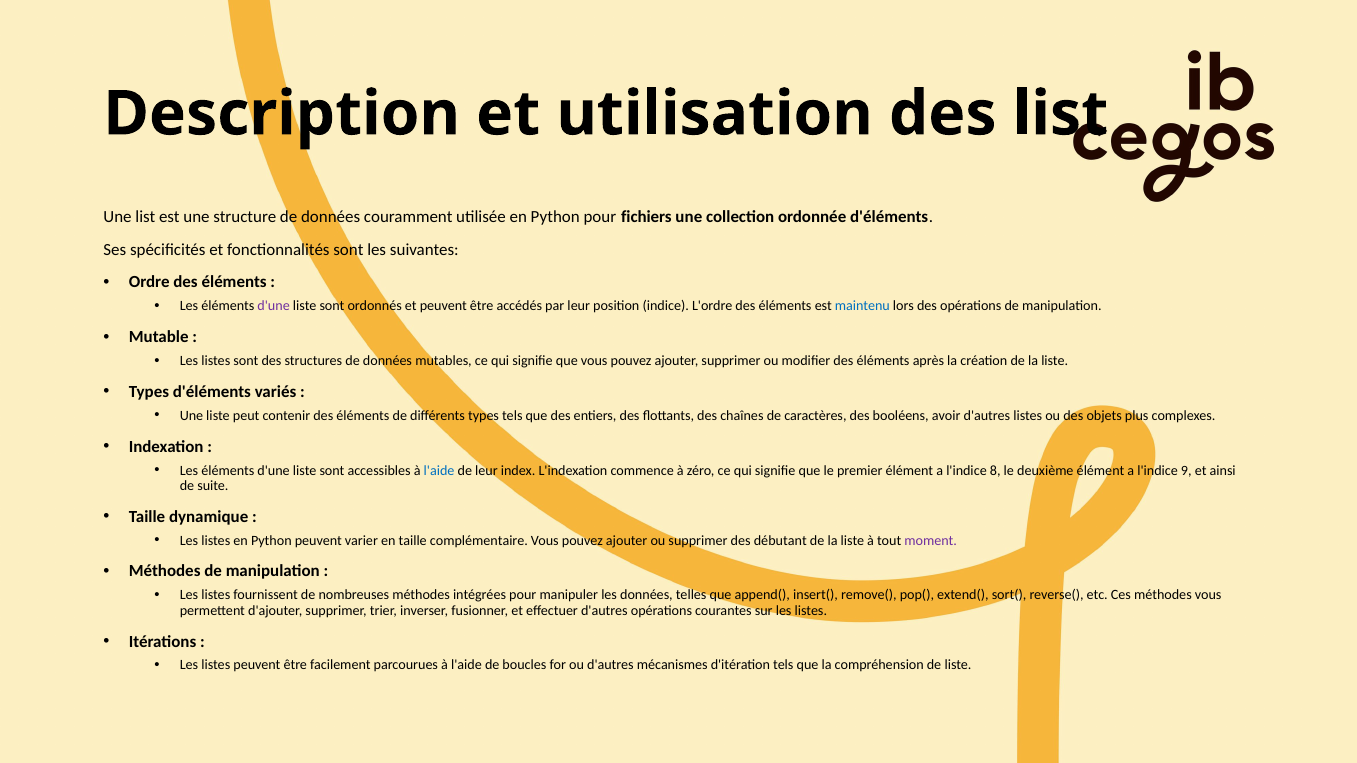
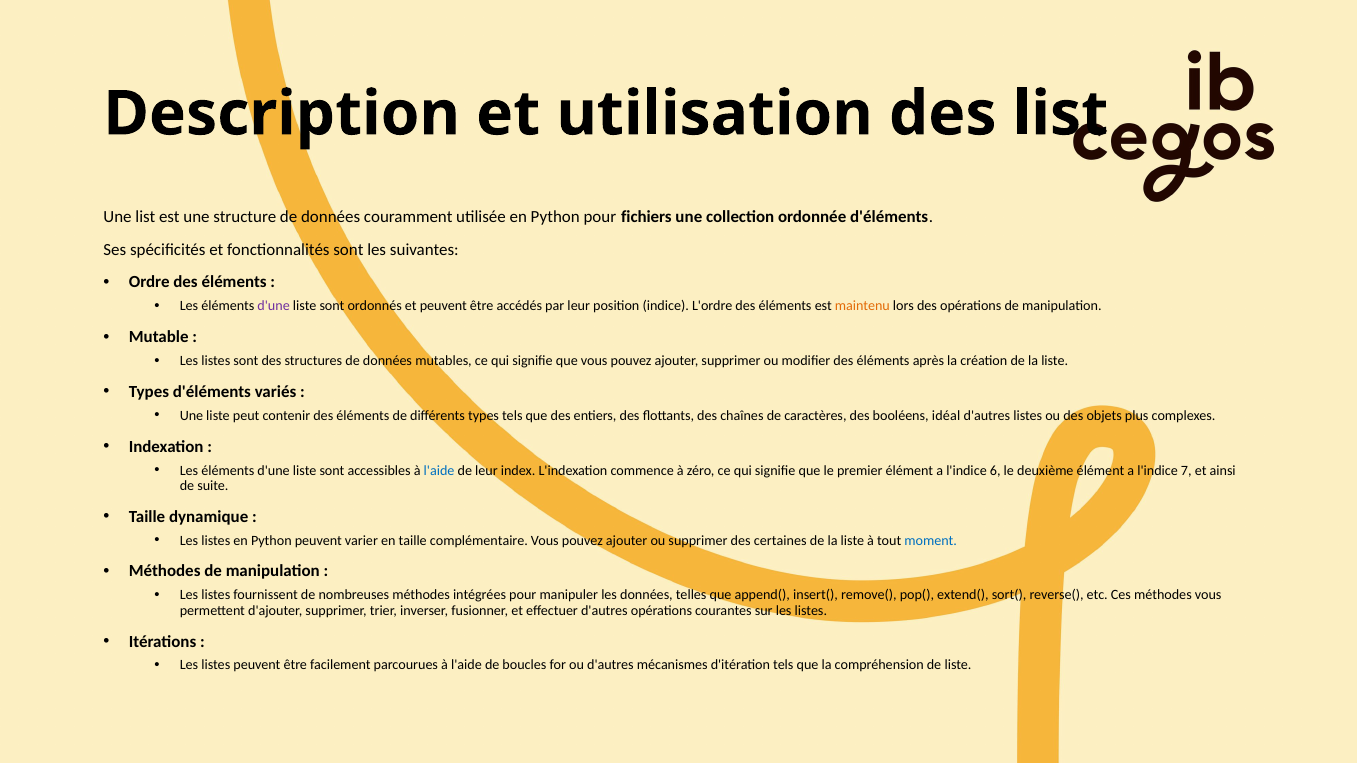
maintenu colour: blue -> orange
avoir: avoir -> idéal
8: 8 -> 6
9: 9 -> 7
débutant: débutant -> certaines
moment colour: purple -> blue
